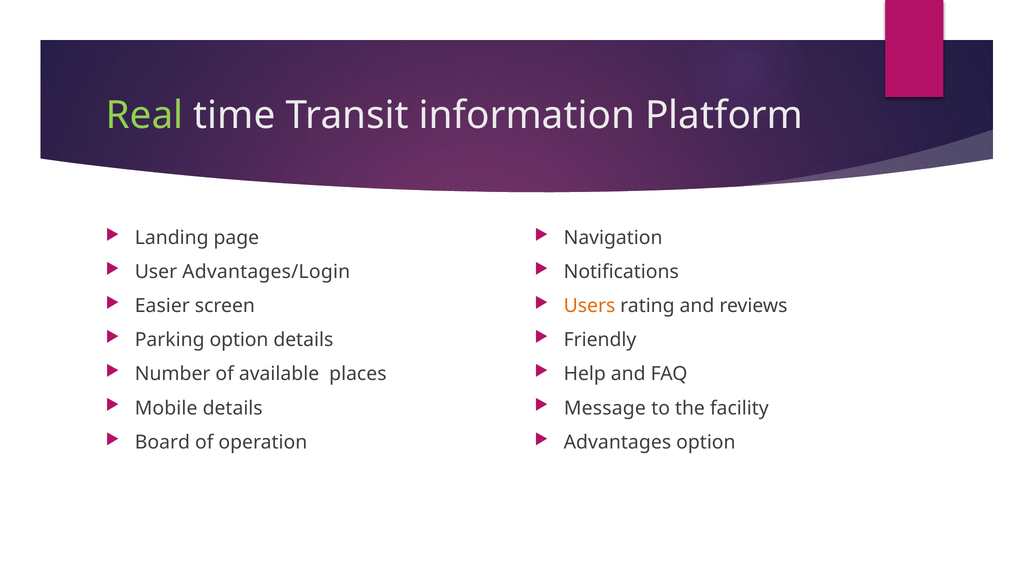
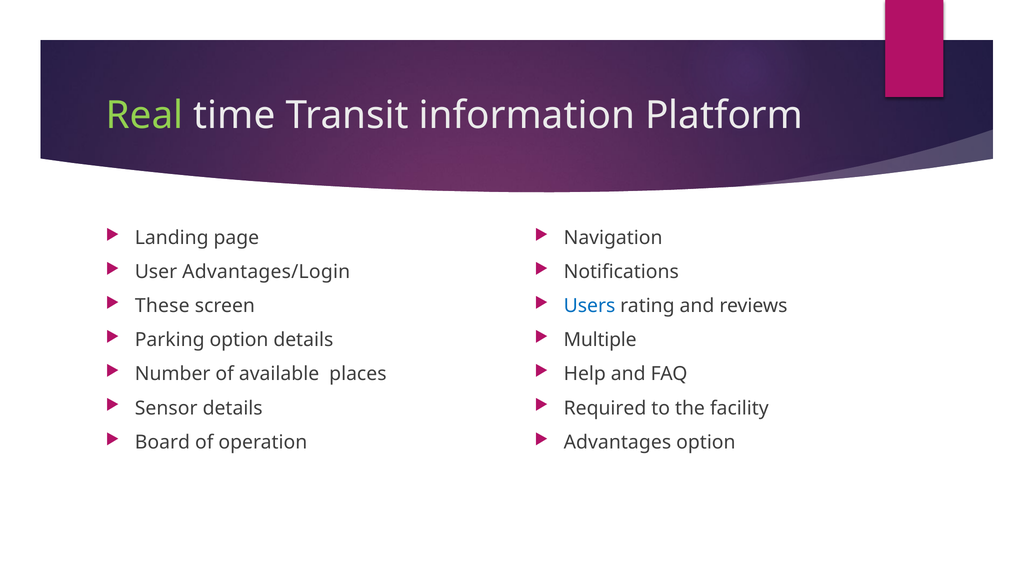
Easier: Easier -> These
Users colour: orange -> blue
Friendly: Friendly -> Multiple
Mobile: Mobile -> Sensor
Message: Message -> Required
